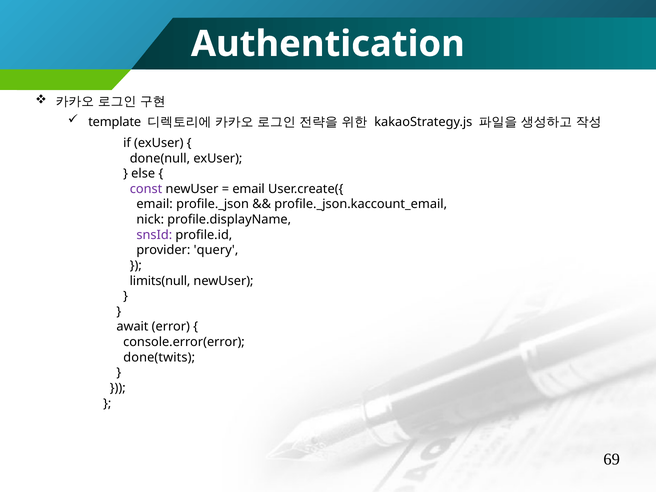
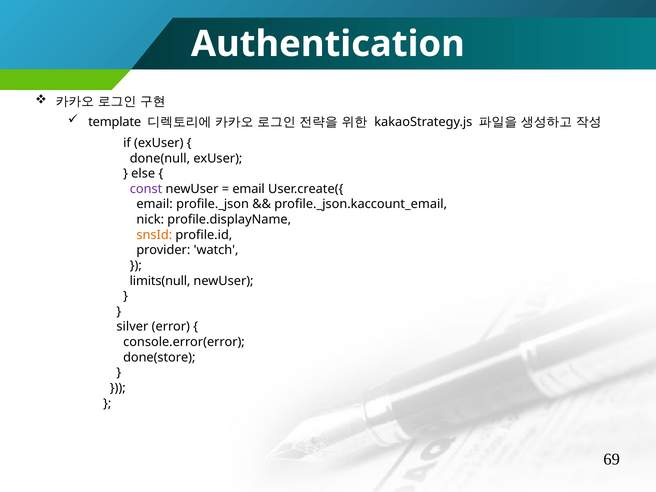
snsId colour: purple -> orange
query: query -> watch
await: await -> silver
done(twits: done(twits -> done(store
